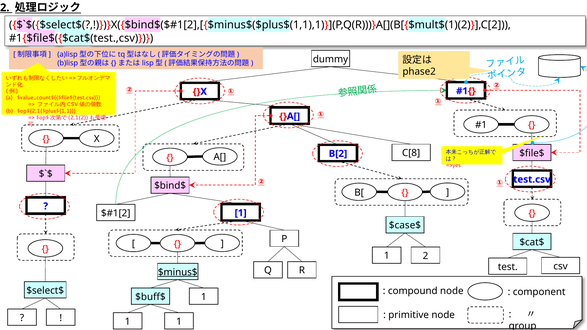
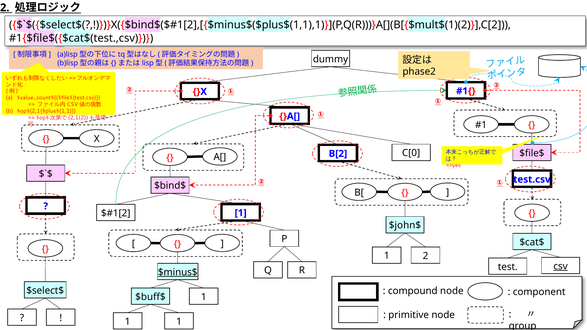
C[8: C[8 -> C[0
$case$: $case$ -> $john$
csv underline: none -> present
